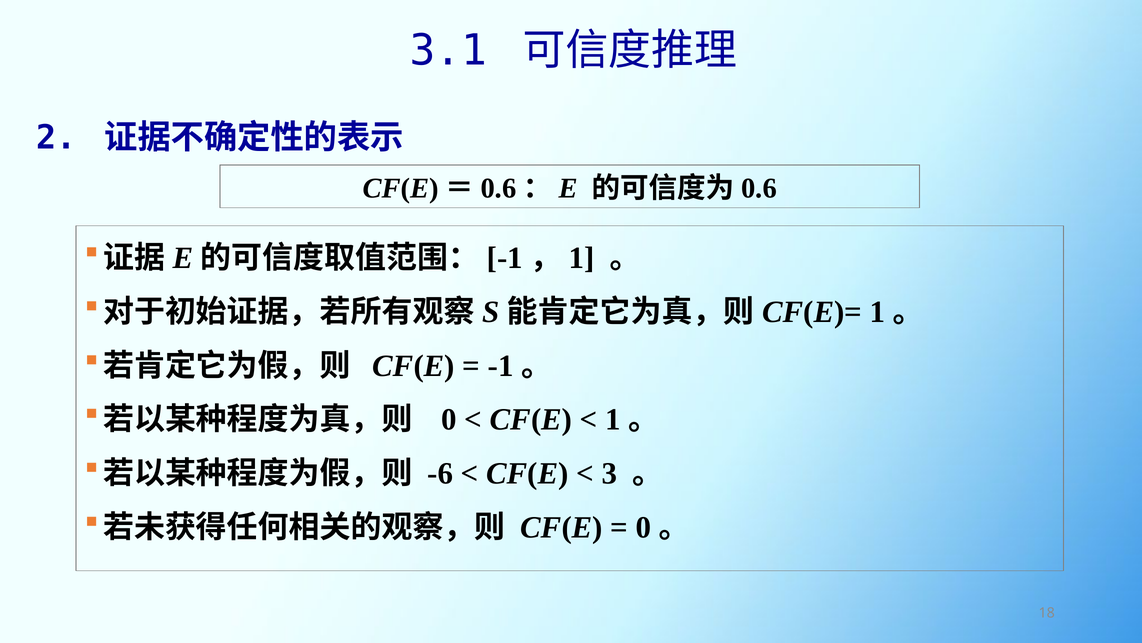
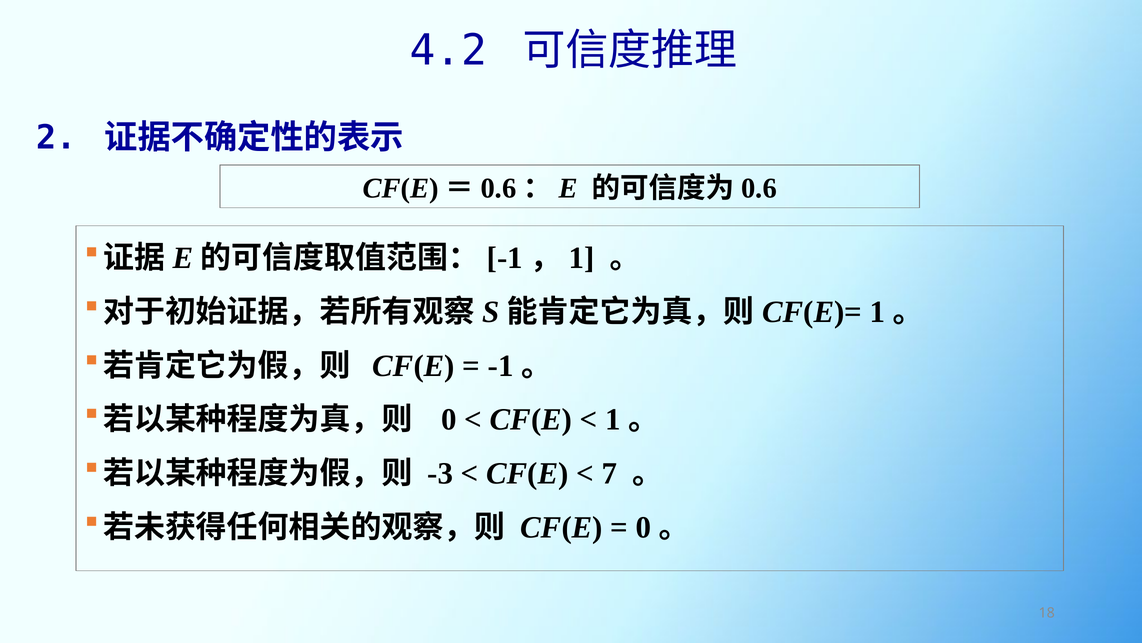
3.1: 3.1 -> 4.2
-6: -6 -> -3
3: 3 -> 7
